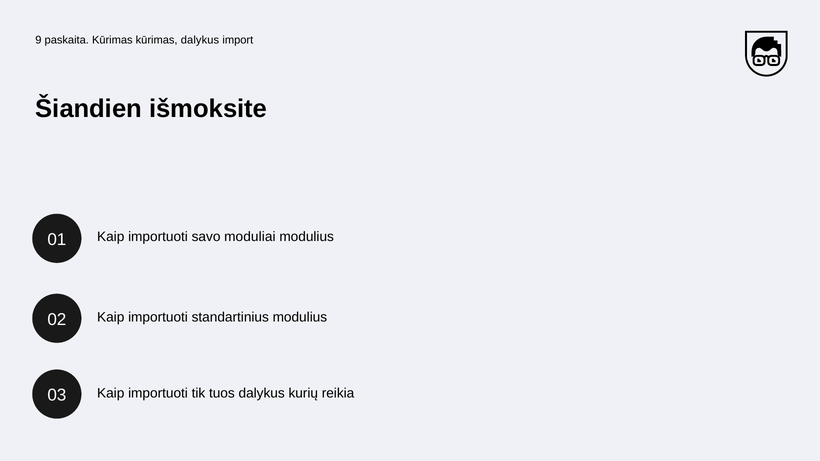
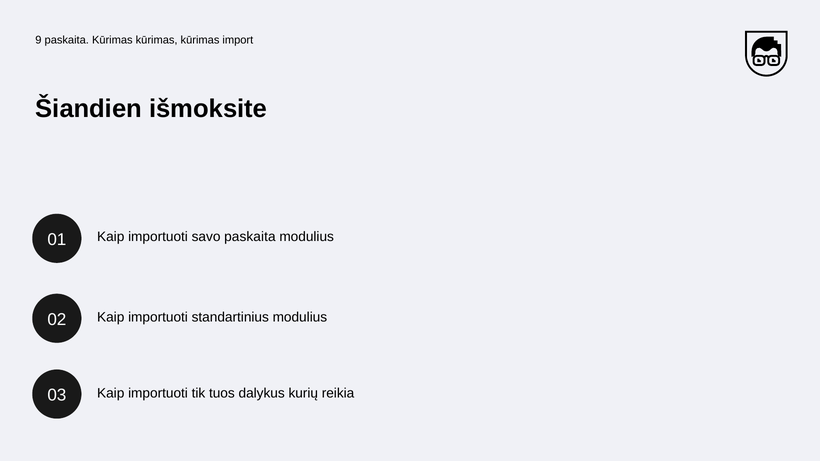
dalykus at (200, 40): dalykus -> kūrimas
savo moduliai: moduliai -> paskaita
